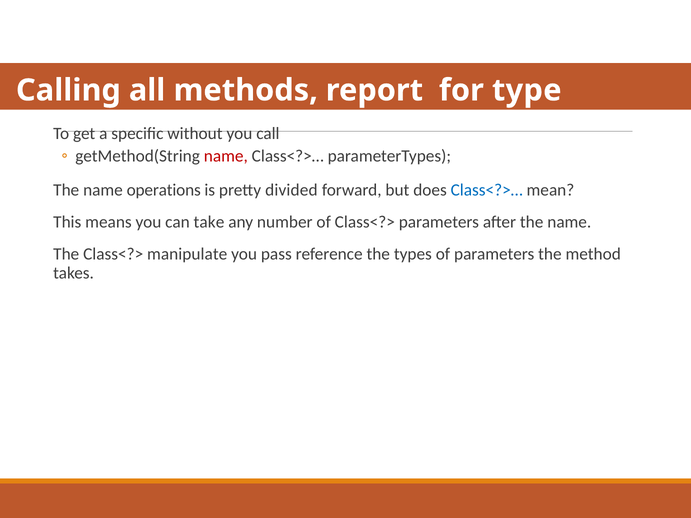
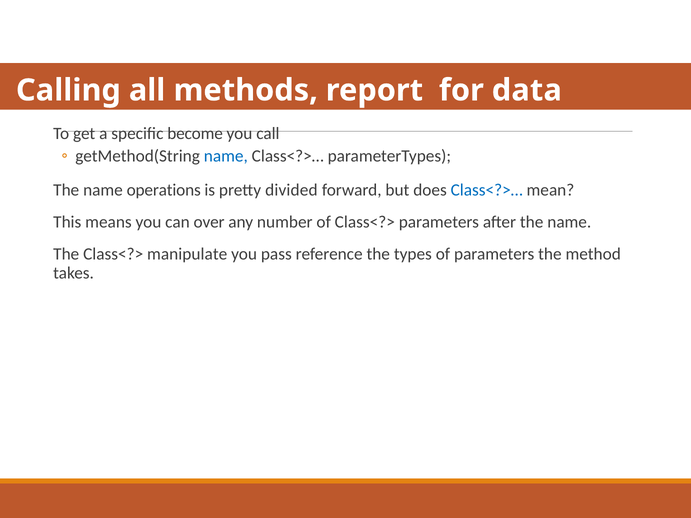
type: type -> data
without: without -> become
name at (226, 156) colour: red -> blue
take: take -> over
